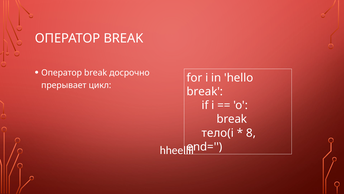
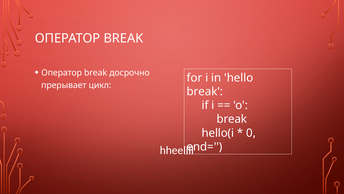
тело(i: тело(i -> hello(i
8: 8 -> 0
